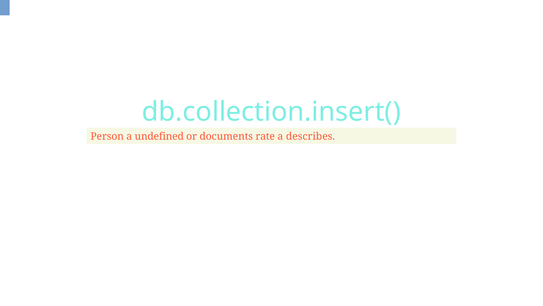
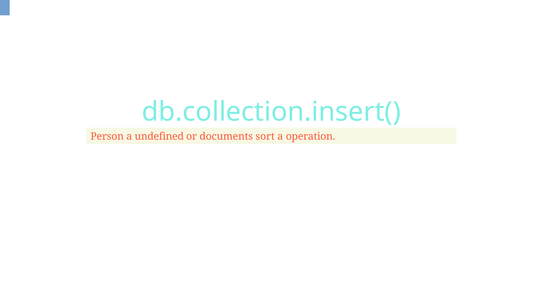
rate: rate -> sort
describes: describes -> operation
